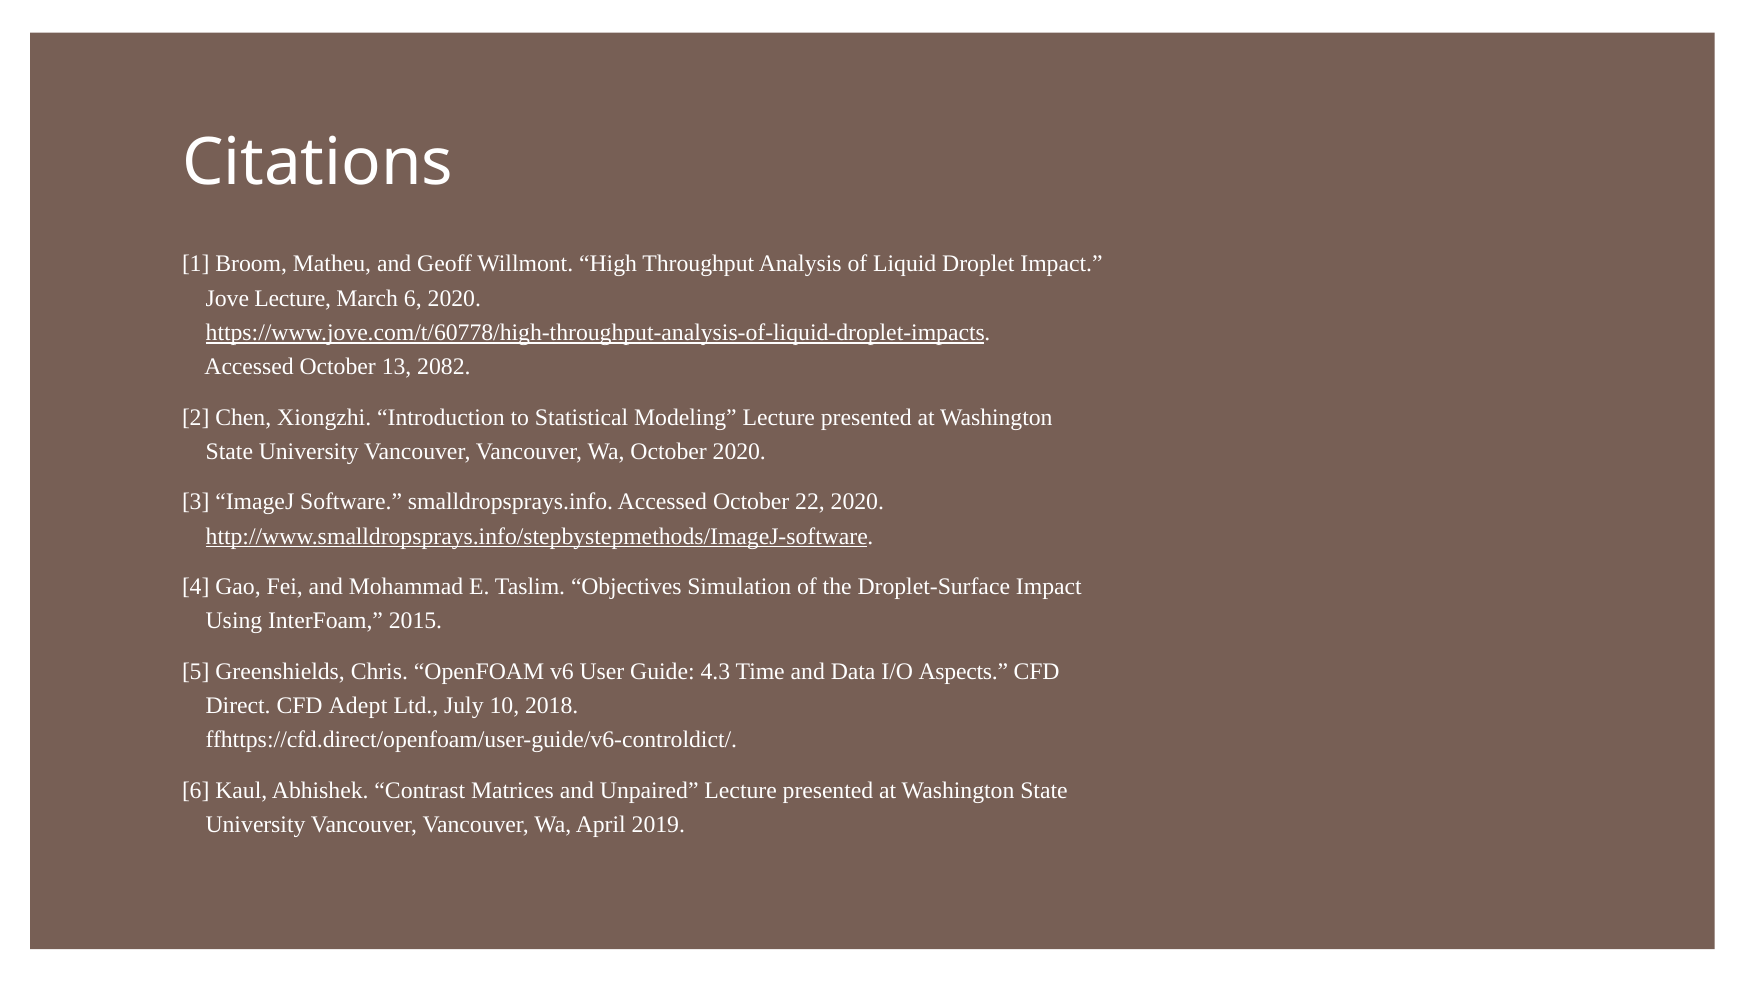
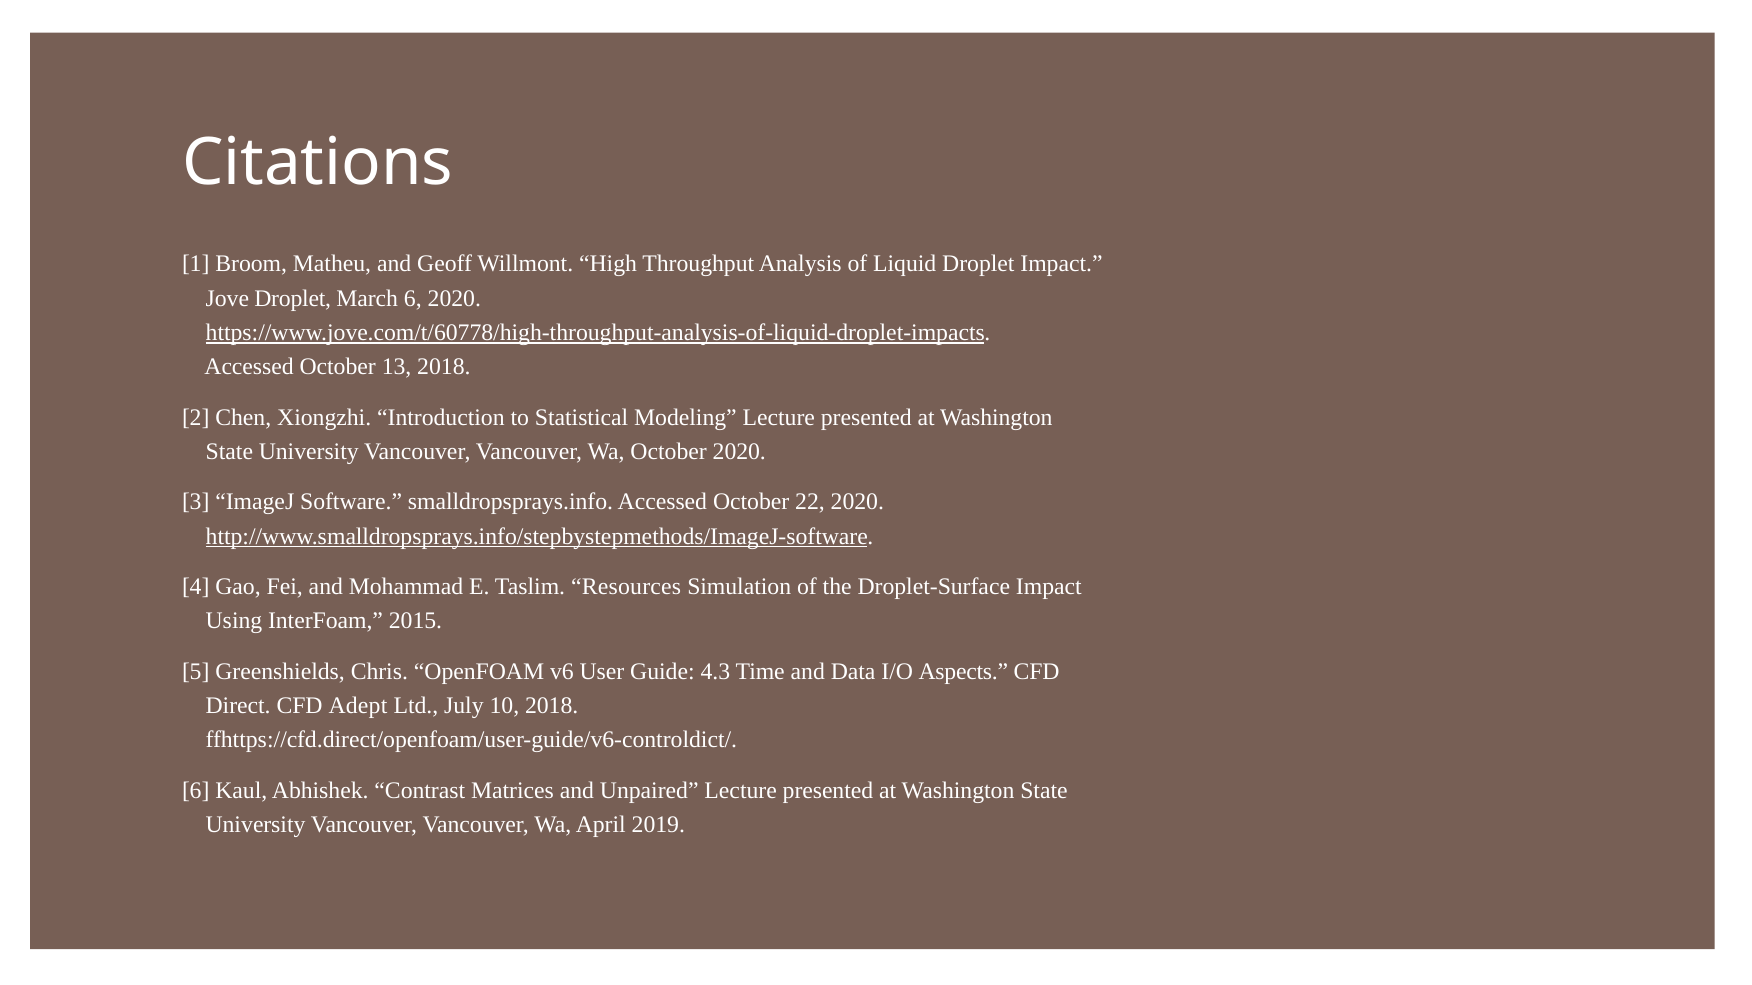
Jove Lecture: Lecture -> Droplet
13 2082: 2082 -> 2018
Objectives: Objectives -> Resources
